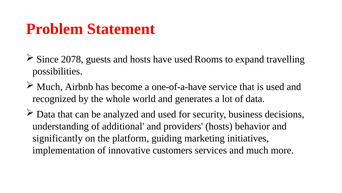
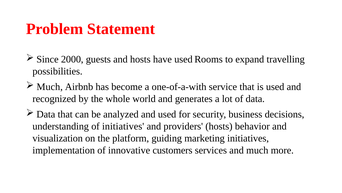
2078: 2078 -> 2000
one-of-a-have: one-of-a-have -> one-of-a-with
of additional: additional -> initiatives
significantly: significantly -> visualization
